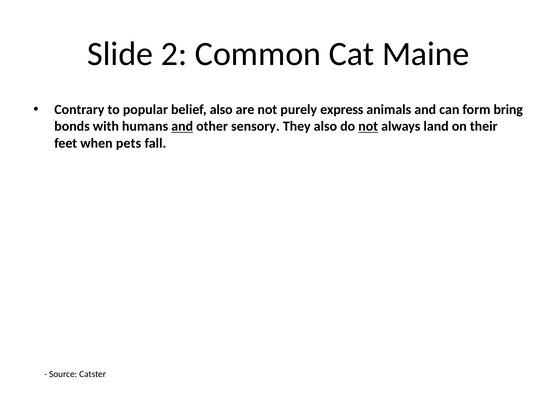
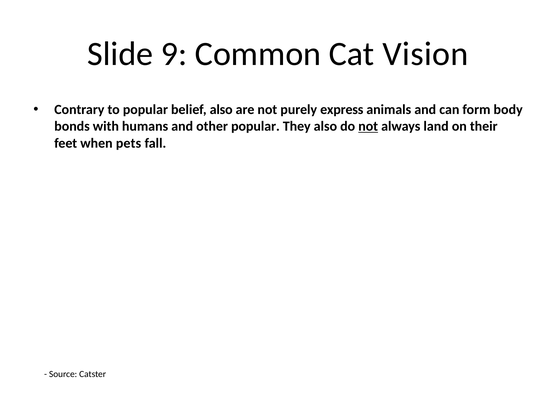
2: 2 -> 9
Maine: Maine -> Vision
bring: bring -> body
and at (182, 126) underline: present -> none
other sensory: sensory -> popular
